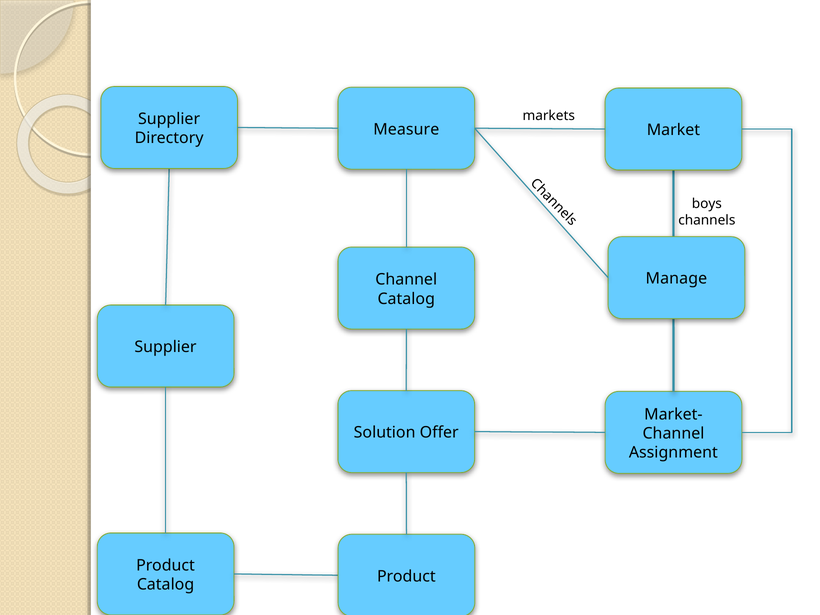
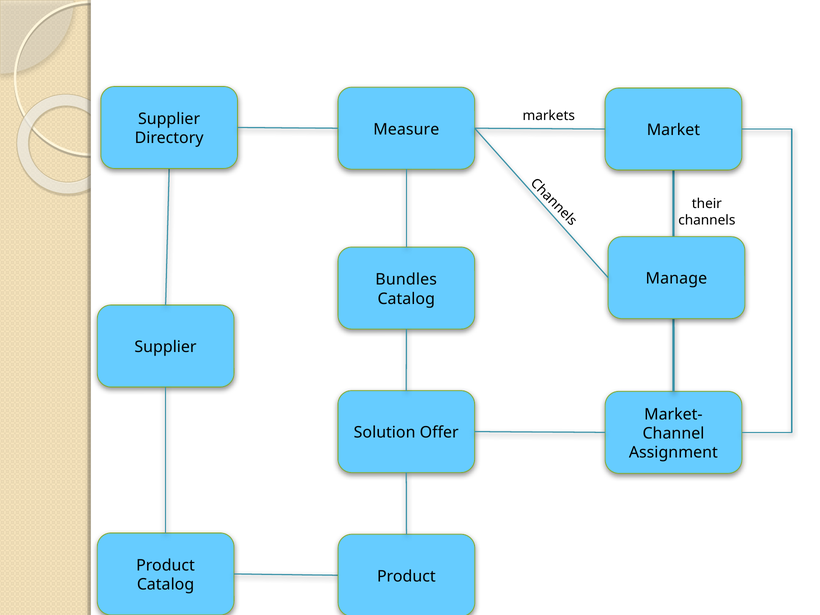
boys: boys -> their
Channel at (406, 280): Channel -> Bundles
